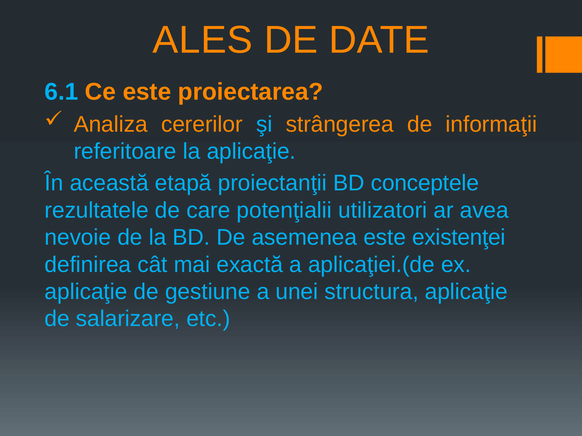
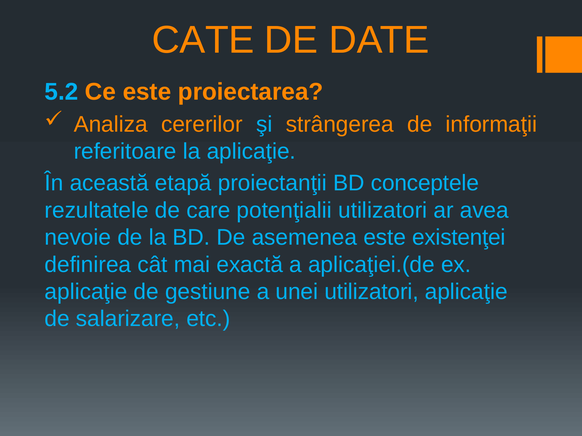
ALES: ALES -> CATE
6.1: 6.1 -> 5.2
unei structura: structura -> utilizatori
